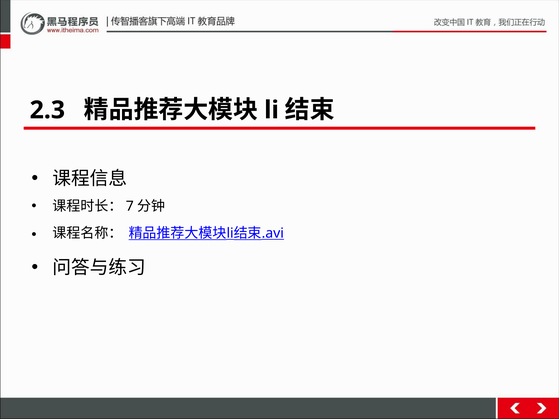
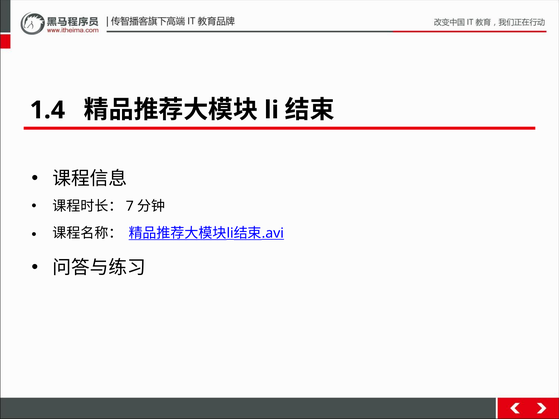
2.3: 2.3 -> 1.4
